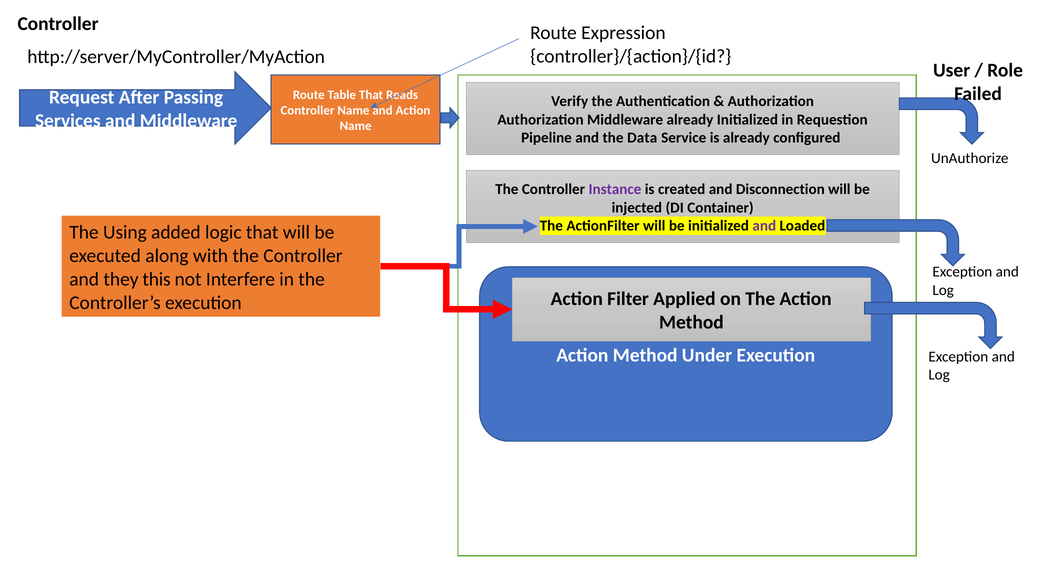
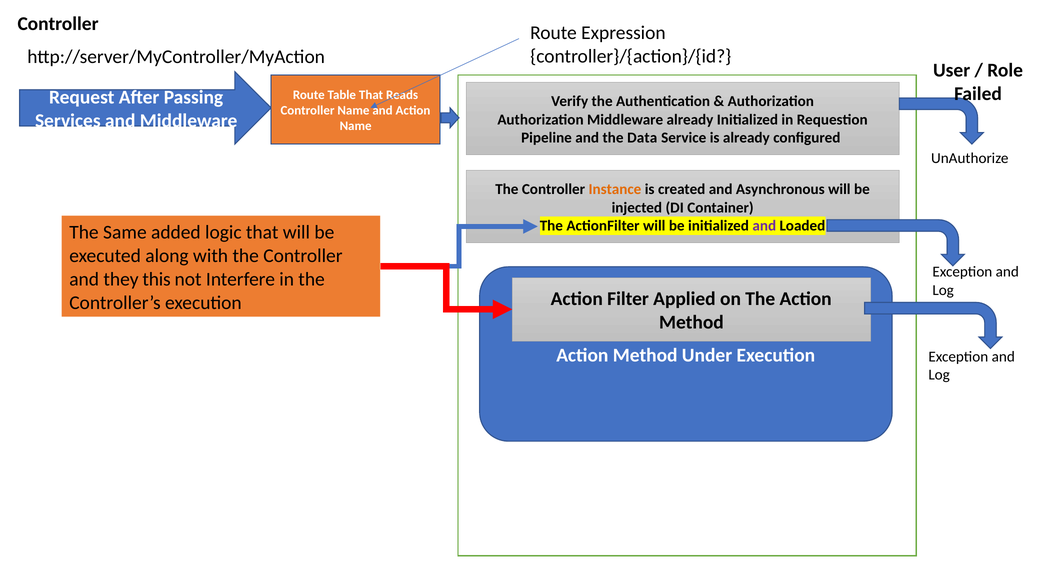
Instance colour: purple -> orange
Disconnection: Disconnection -> Asynchronous
Using: Using -> Same
